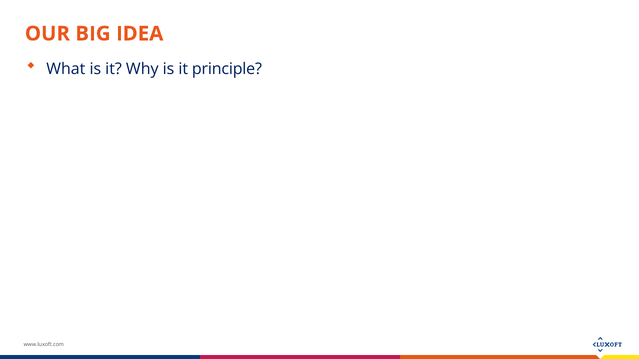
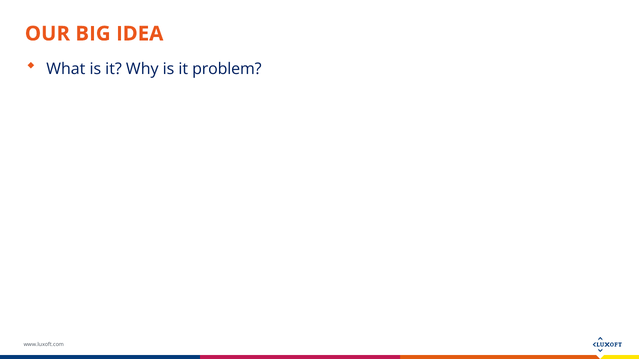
principle: principle -> problem
